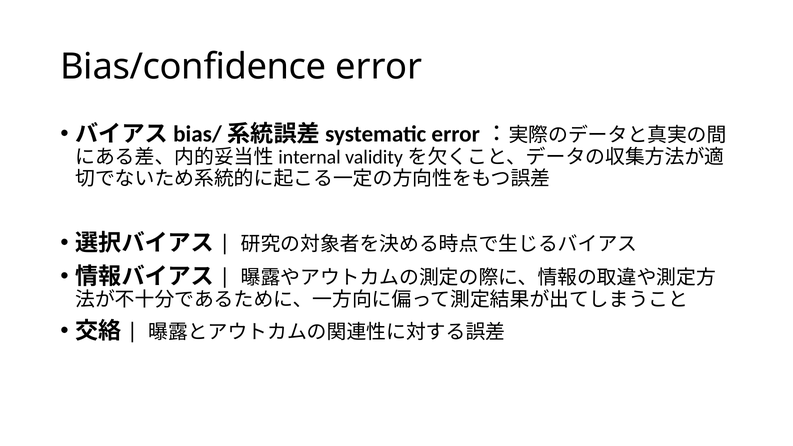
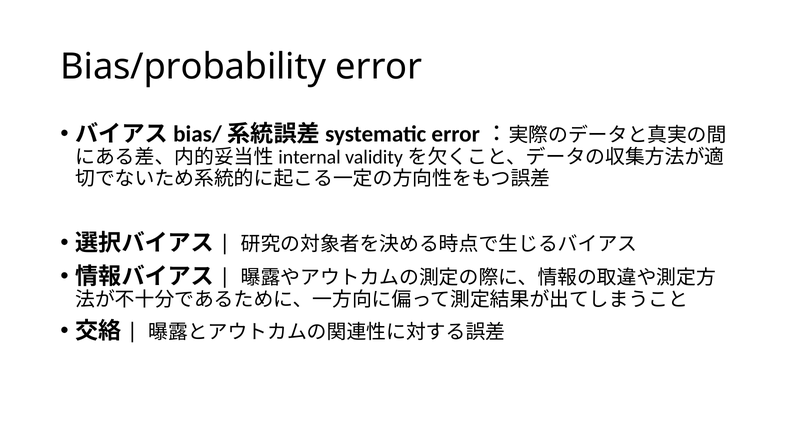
Bias/confidence: Bias/confidence -> Bias/probability
